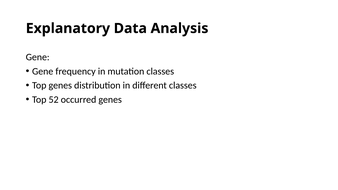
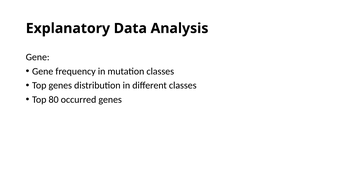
52: 52 -> 80
